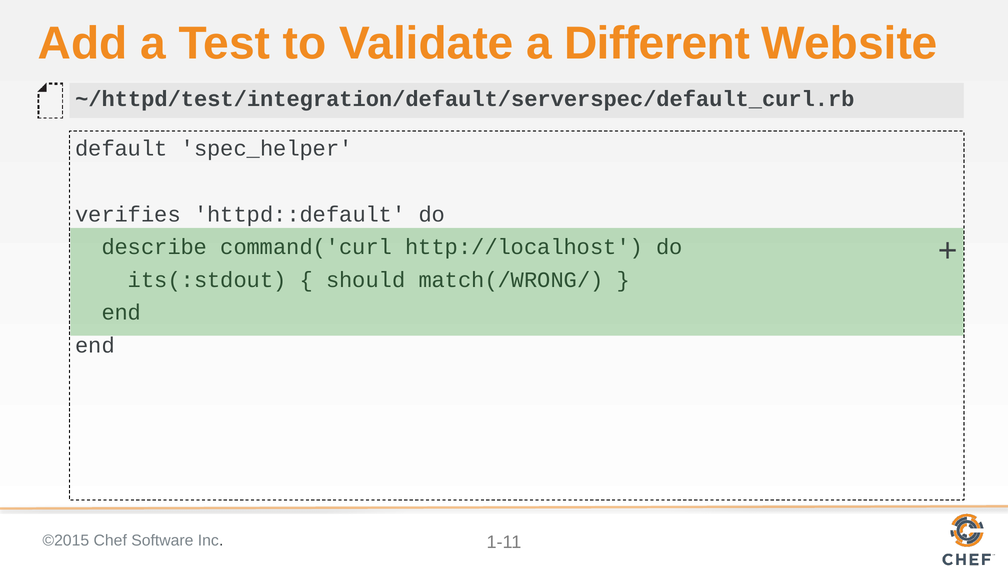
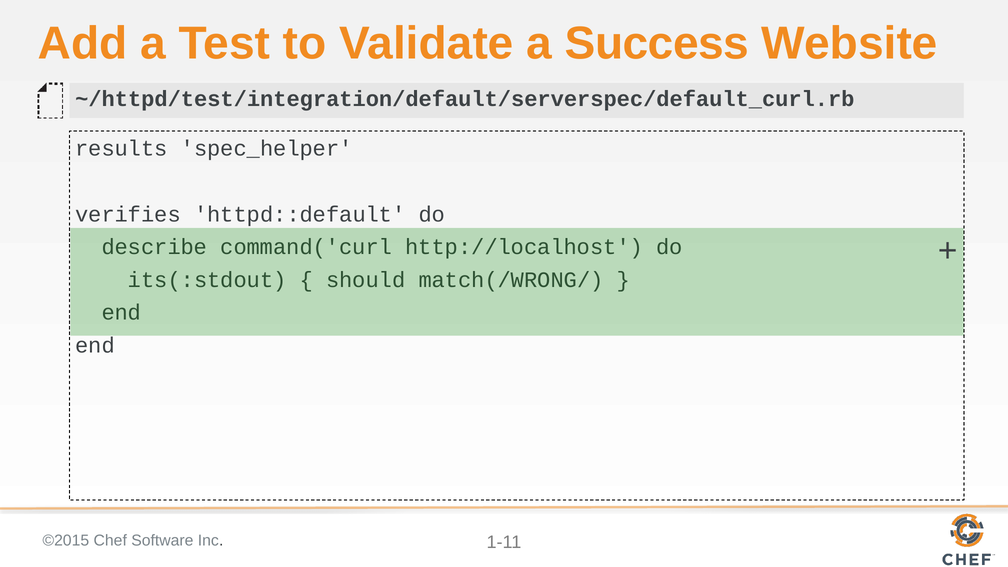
Different: Different -> Success
default: default -> results
